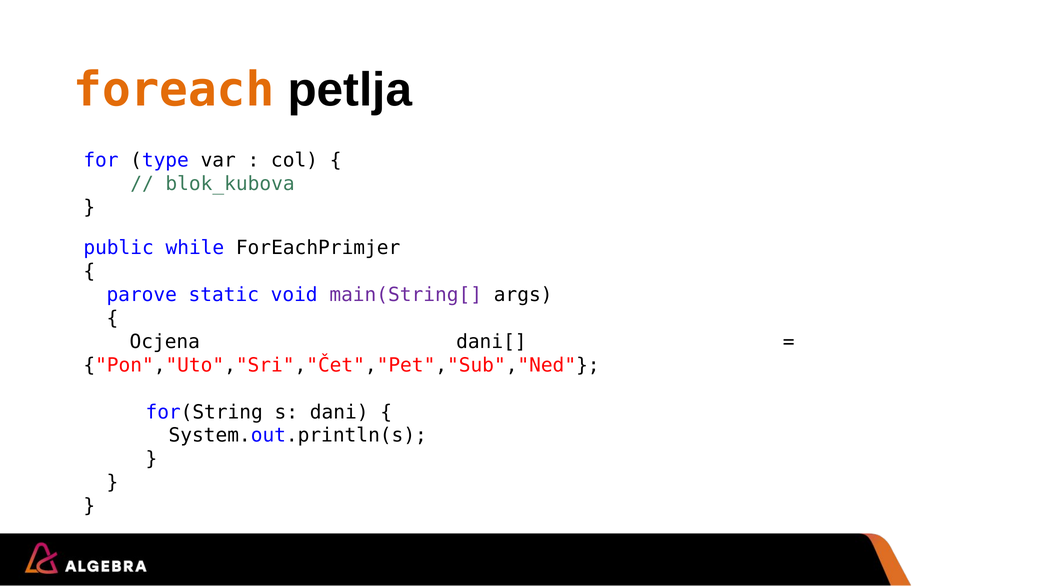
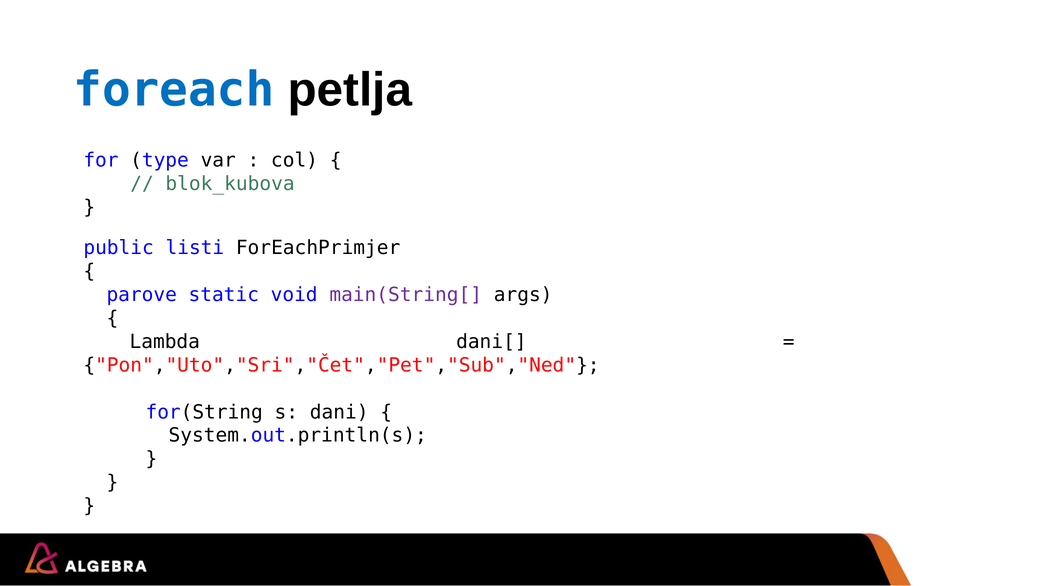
foreach colour: orange -> blue
while: while -> listi
Ocjena: Ocjena -> Lambda
